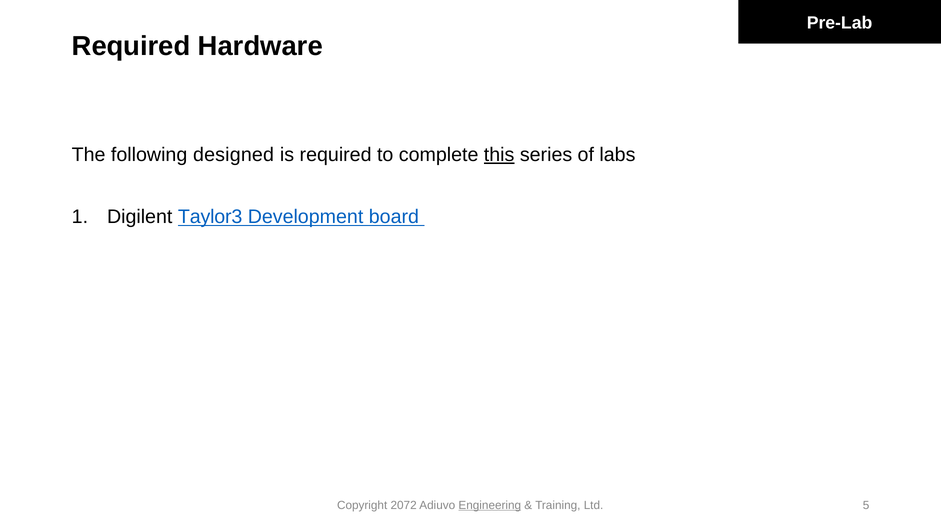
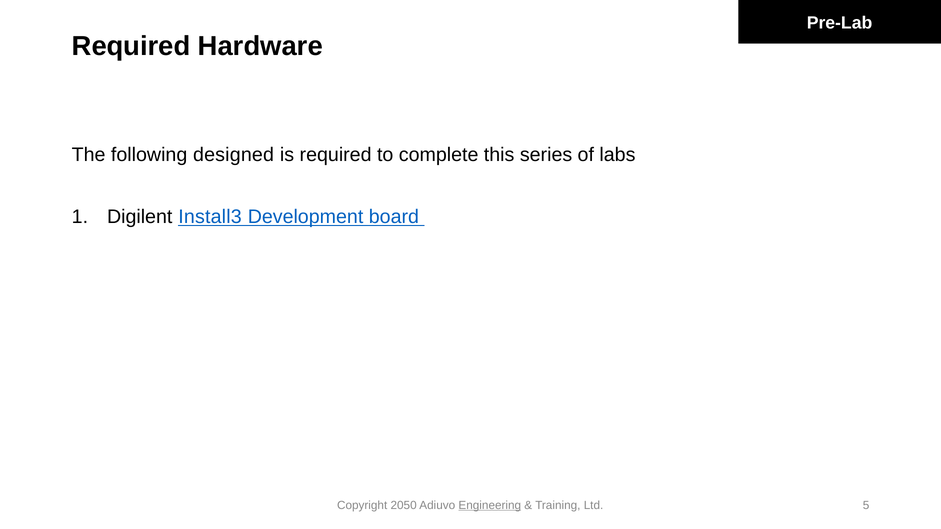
this underline: present -> none
Taylor3: Taylor3 -> Install3
2072: 2072 -> 2050
